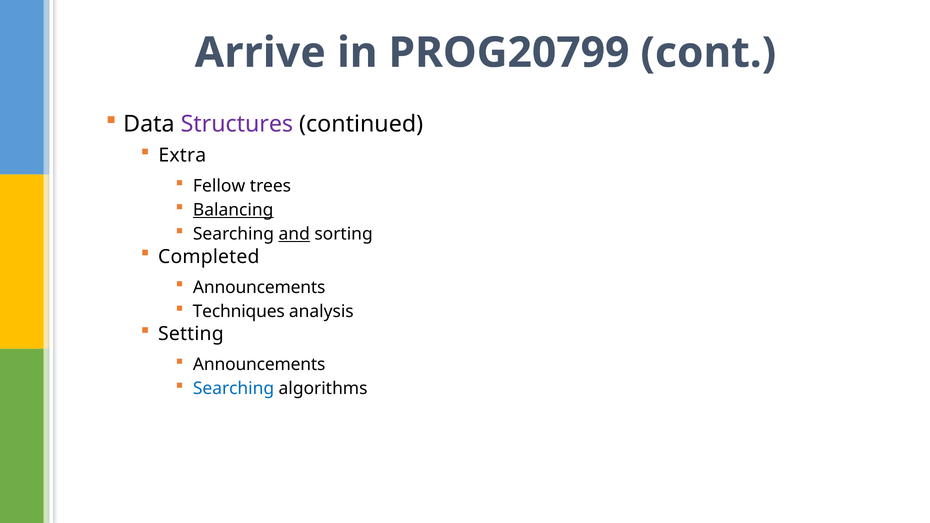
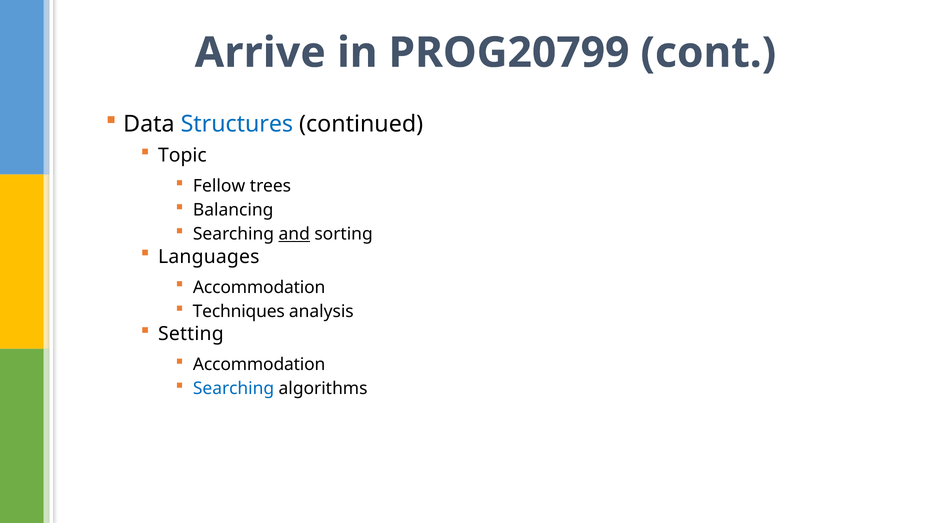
Structures colour: purple -> blue
Extra: Extra -> Topic
Balancing underline: present -> none
Completed: Completed -> Languages
Announcements at (259, 287): Announcements -> Accommodation
Announcements at (259, 365): Announcements -> Accommodation
